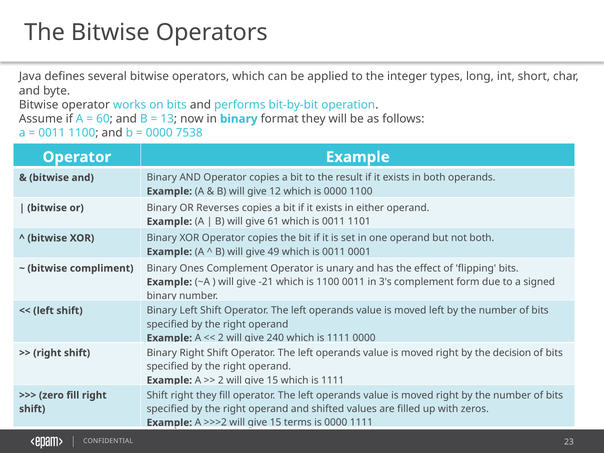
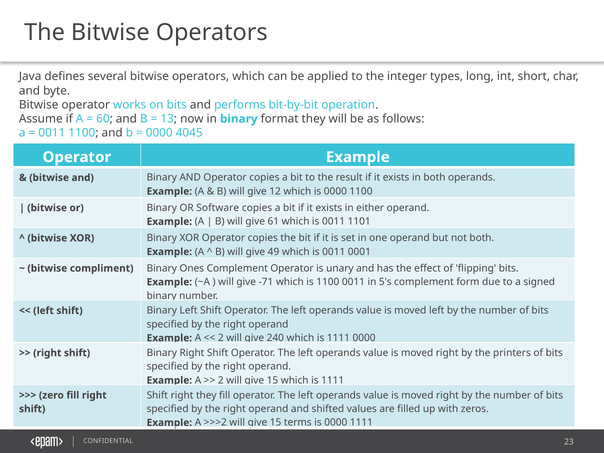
7538: 7538 -> 4045
Reverses: Reverses -> Software
-21: -21 -> -71
3's: 3's -> 5's
decision: decision -> printers
